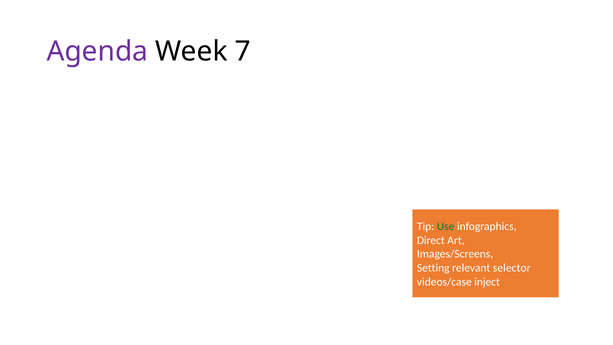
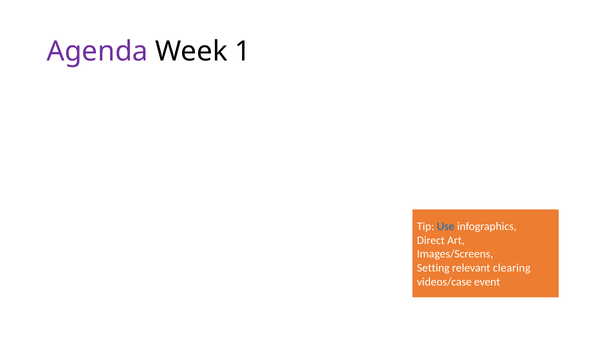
7: 7 -> 1
Use colour: green -> blue
selector: selector -> clearing
inject: inject -> event
